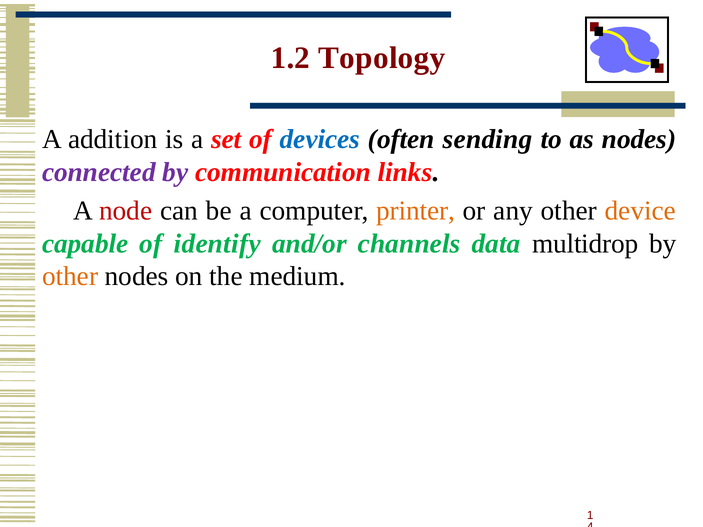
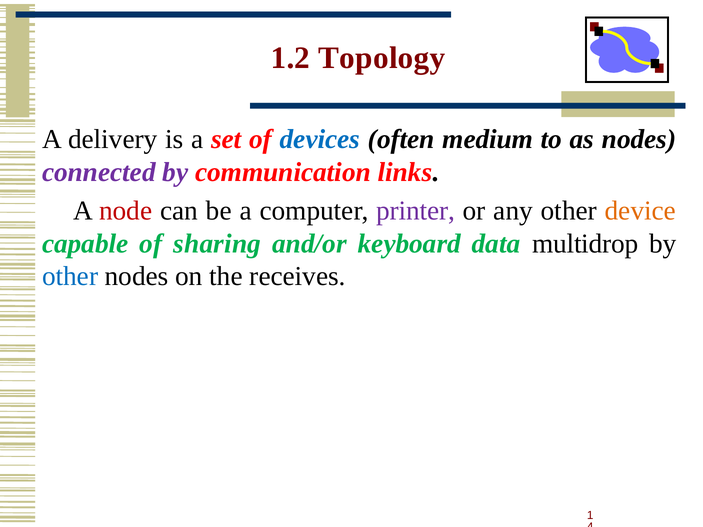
addition: addition -> delivery
sending: sending -> medium
printer colour: orange -> purple
identify: identify -> sharing
channels: channels -> keyboard
other at (70, 277) colour: orange -> blue
medium: medium -> receives
